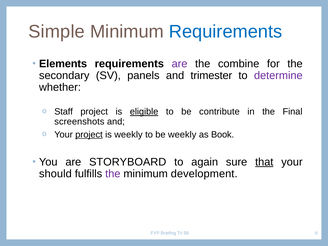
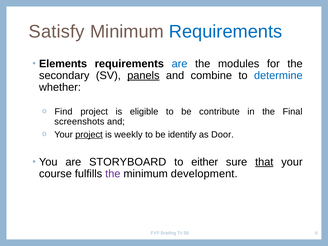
Simple: Simple -> Satisfy
are at (180, 64) colour: purple -> blue
combine: combine -> modules
panels underline: none -> present
trimester: trimester -> combine
determine colour: purple -> blue
Staff: Staff -> Find
eligible underline: present -> none
be weekly: weekly -> identify
Book: Book -> Door
again: again -> either
should: should -> course
